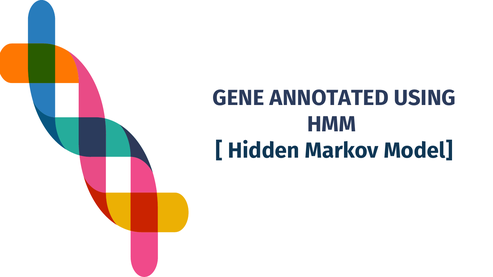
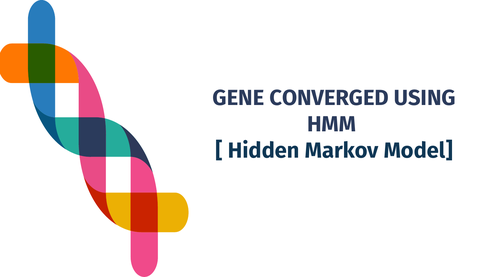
ANNOTATED: ANNOTATED -> CONVERGED
